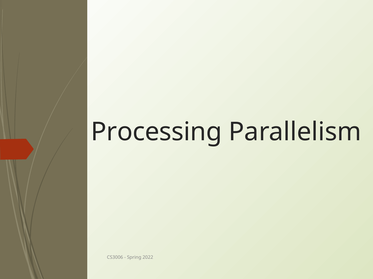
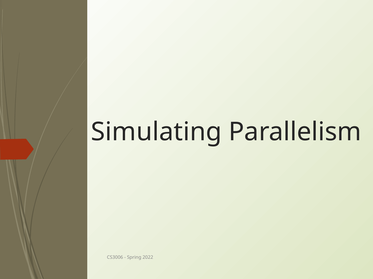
Processing: Processing -> Simulating
